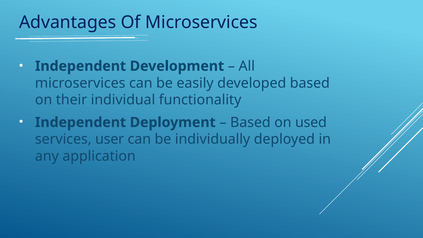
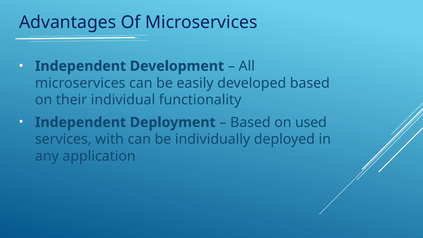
user: user -> with
